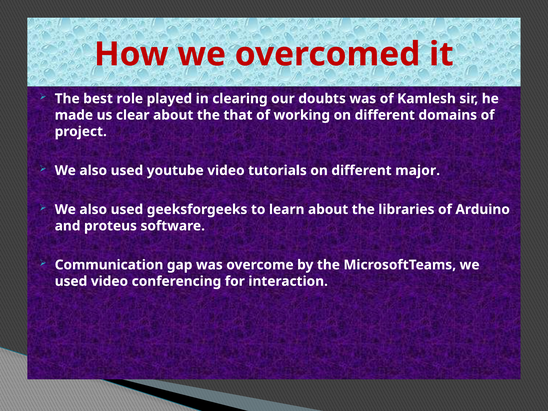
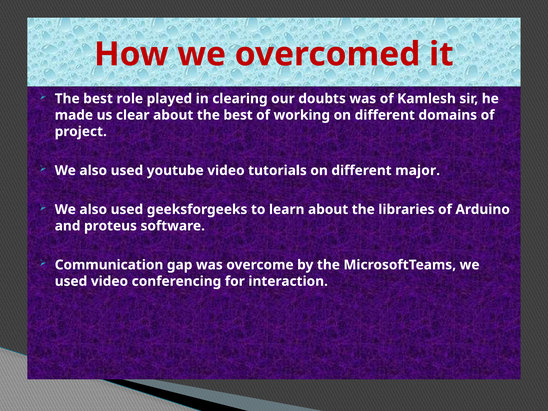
about the that: that -> best
